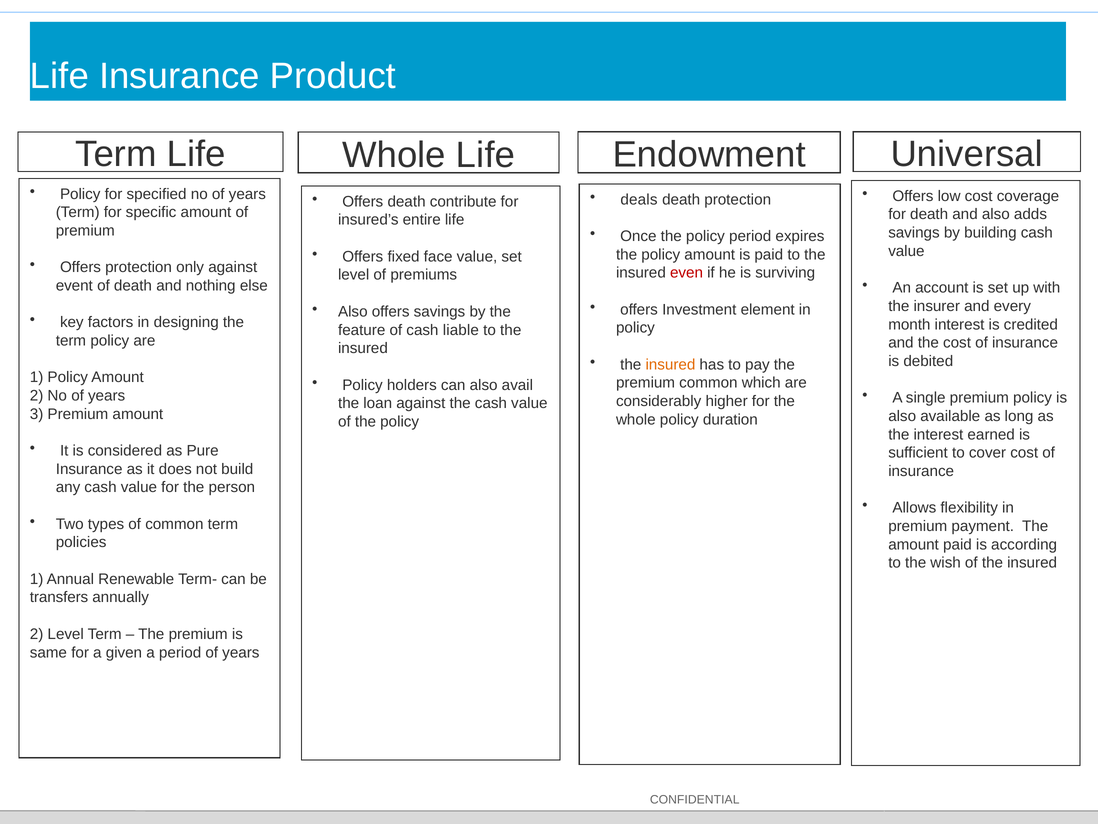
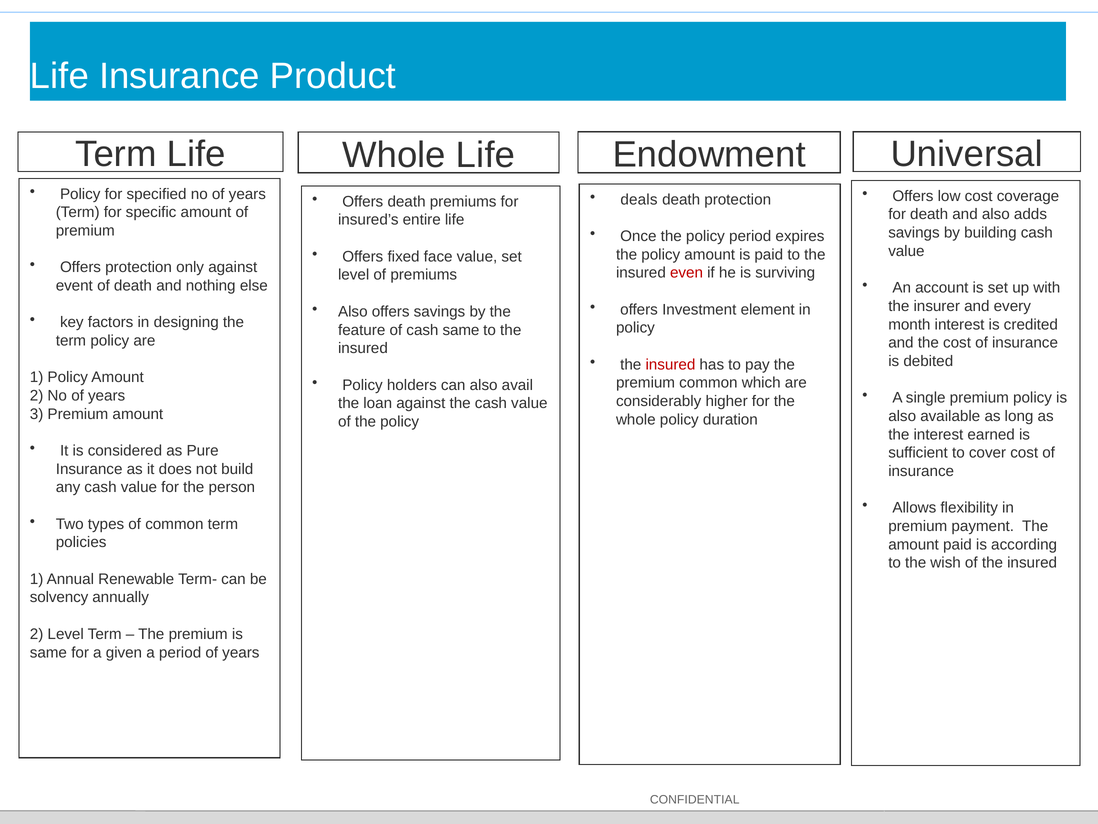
death contribute: contribute -> premiums
cash liable: liable -> same
insured at (670, 364) colour: orange -> red
transfers: transfers -> solvency
